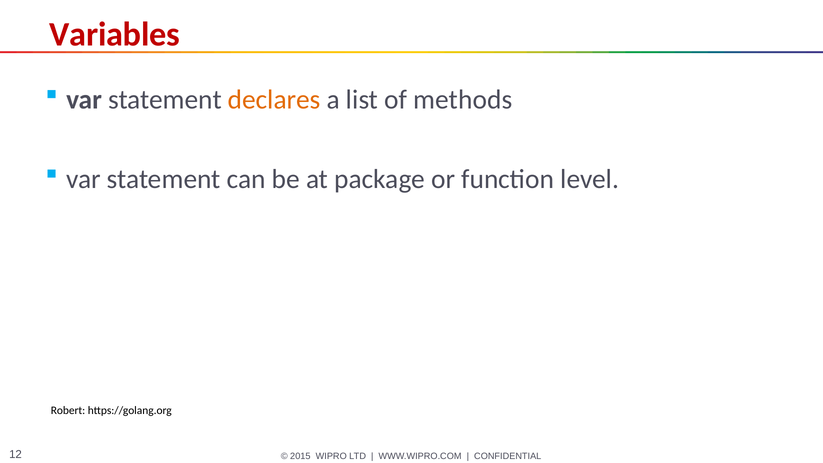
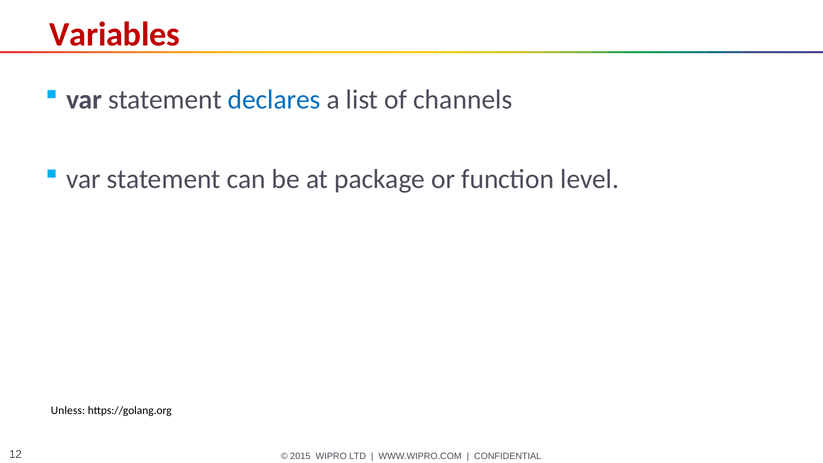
declares colour: orange -> blue
methods: methods -> channels
Robert: Robert -> Unless
